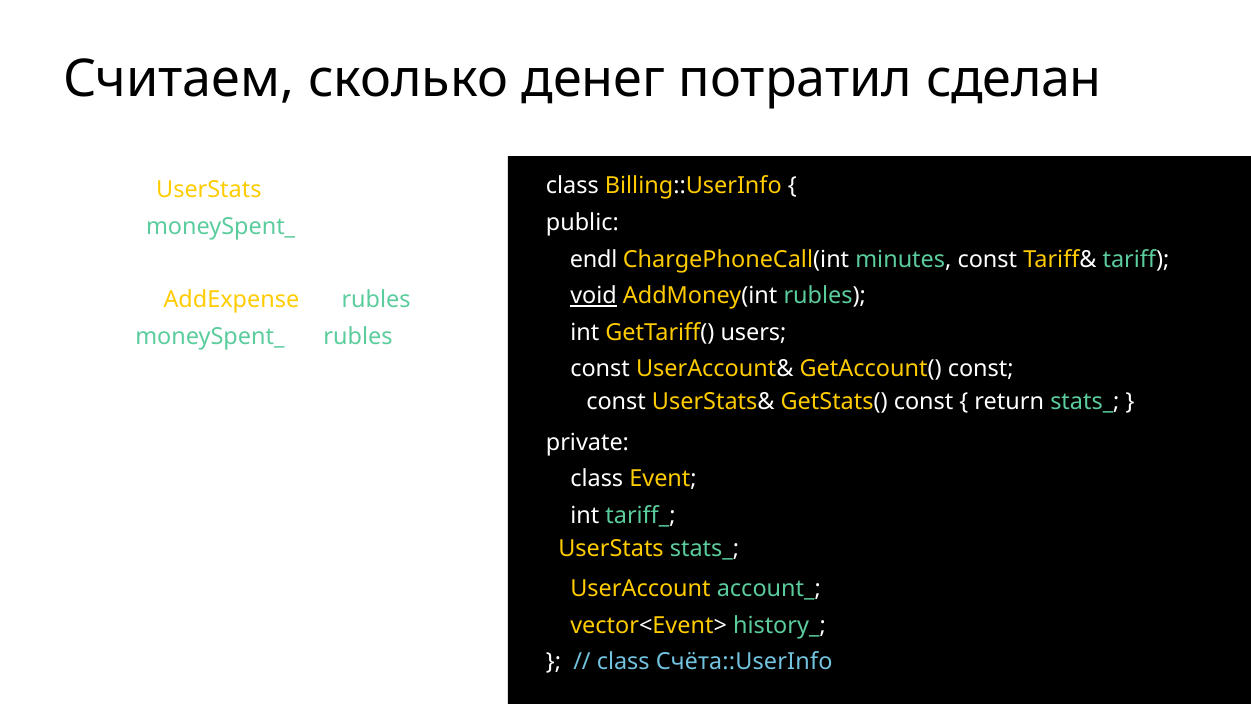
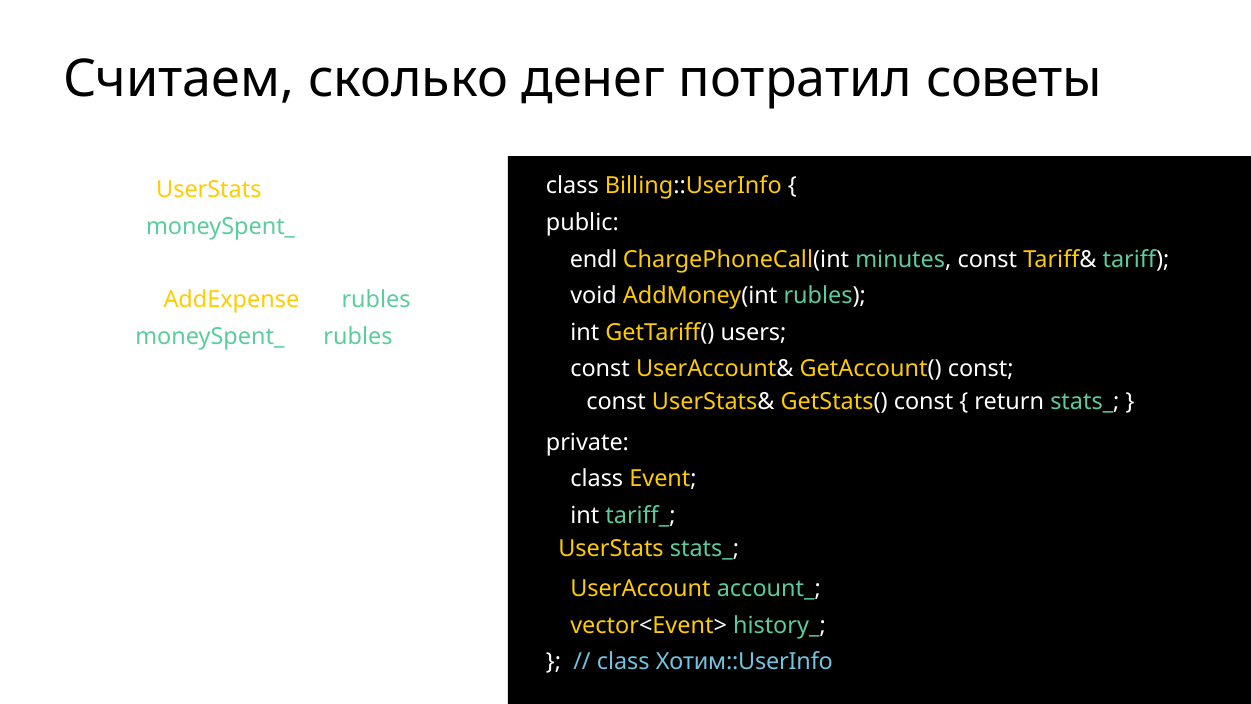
сделан: сделан -> советы
void at (594, 296) underline: present -> none
Счёта::UserInfo: Счёта::UserInfo -> Хотим::UserInfo
